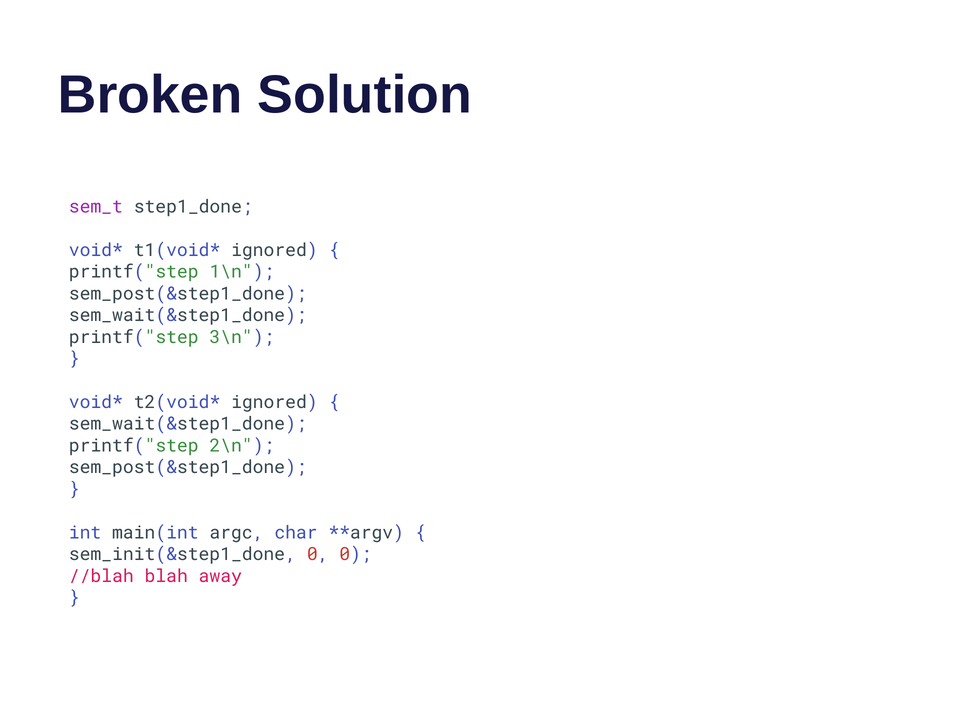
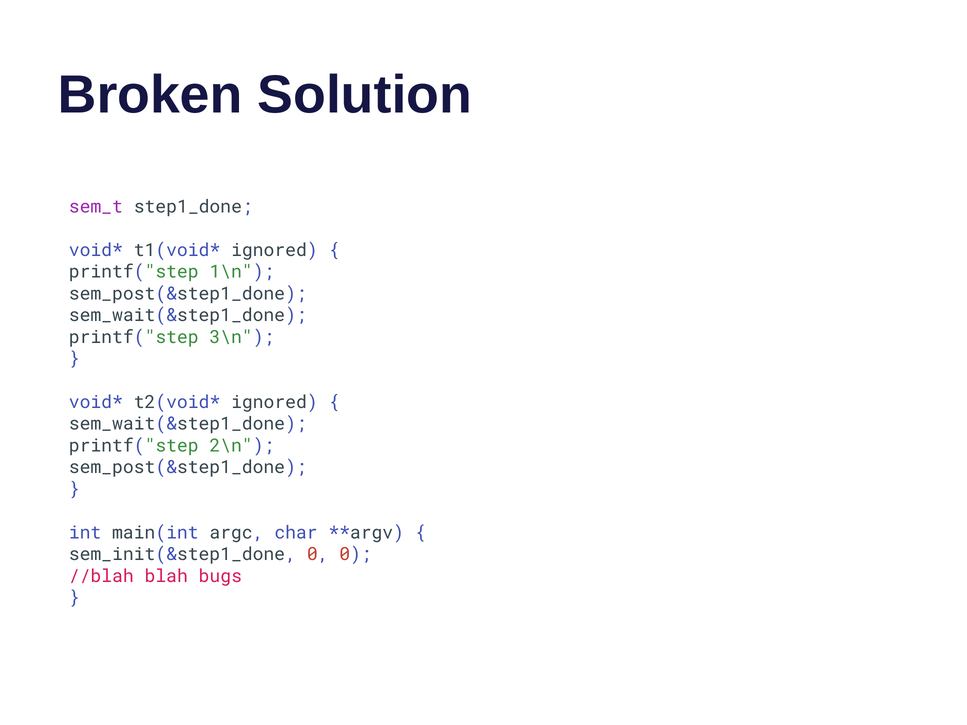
away: away -> bugs
